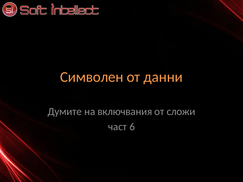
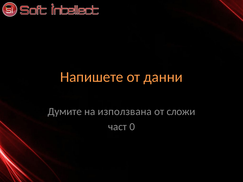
Символен: Символен -> Напишете
включвания: включвания -> използвана
6: 6 -> 0
